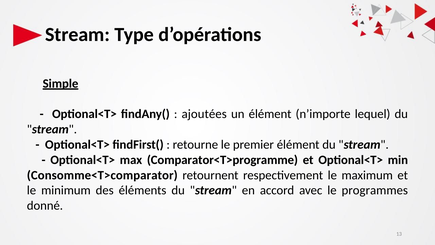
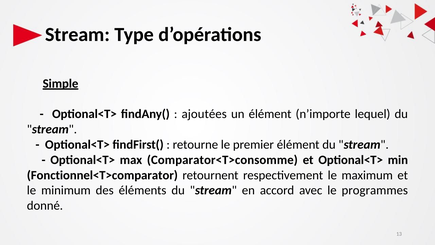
Comparator<T>programme: Comparator<T>programme -> Comparator<T>consomme
Consomme<T>comparator: Consomme<T>comparator -> Fonctionnel<T>comparator
